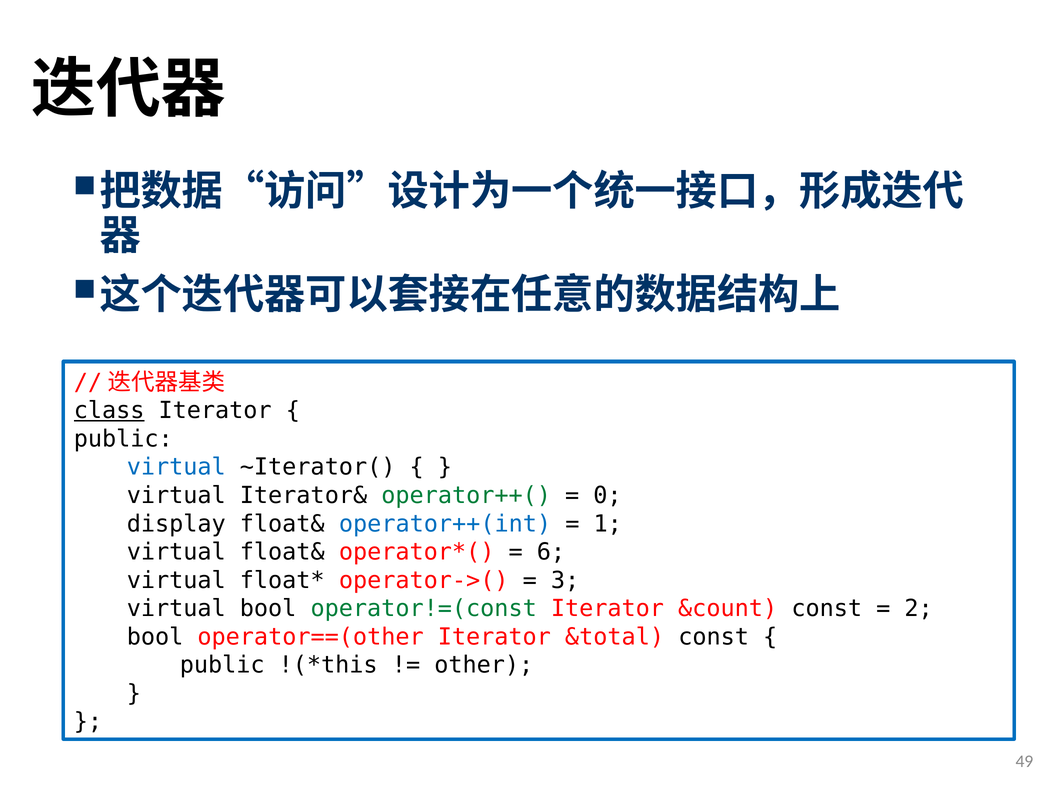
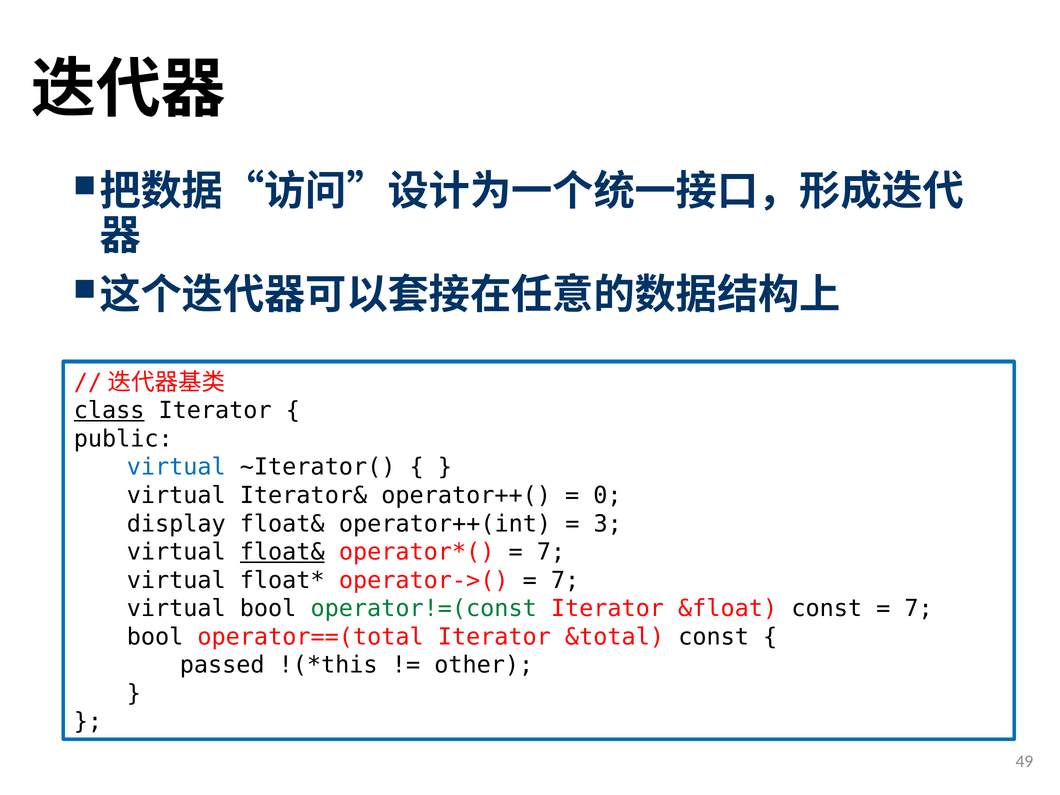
operator++( colour: green -> black
operator++(int colour: blue -> black
1: 1 -> 3
float& at (282, 552) underline: none -> present
6 at (551, 552): 6 -> 7
3 at (565, 580): 3 -> 7
&count: &count -> &float
2 at (919, 608): 2 -> 7
operator==(other: operator==(other -> operator==(total
public at (222, 665): public -> passed
